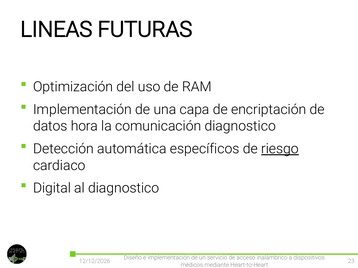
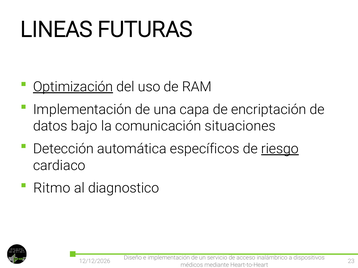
Optimización underline: none -> present
hora: hora -> bajo
comunicación diagnostico: diagnostico -> situaciones
Digital: Digital -> Ritmo
